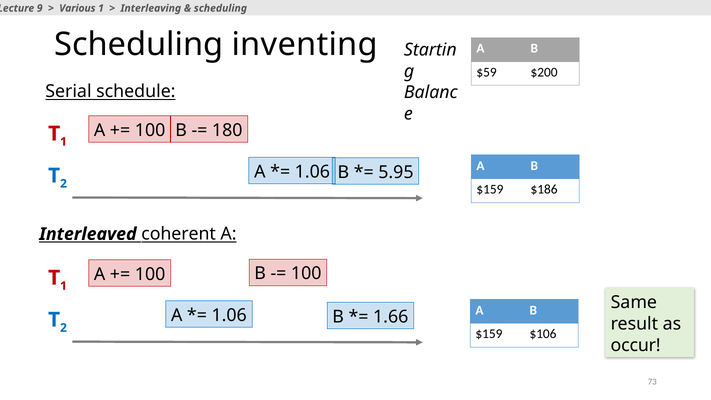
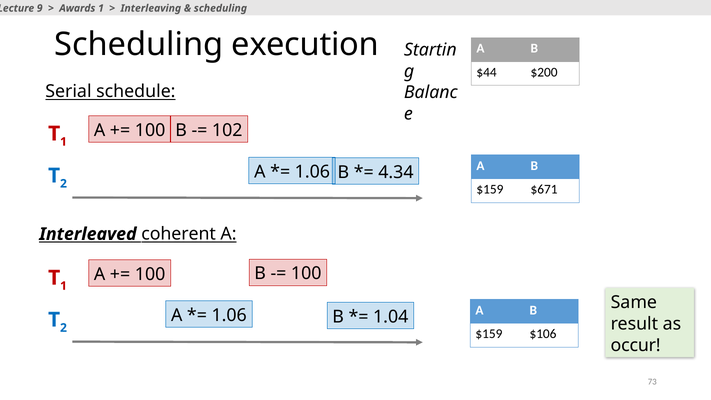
Various: Various -> Awards
inventing: inventing -> execution
$59: $59 -> $44
180: 180 -> 102
5.95: 5.95 -> 4.34
$186: $186 -> $671
1.66: 1.66 -> 1.04
